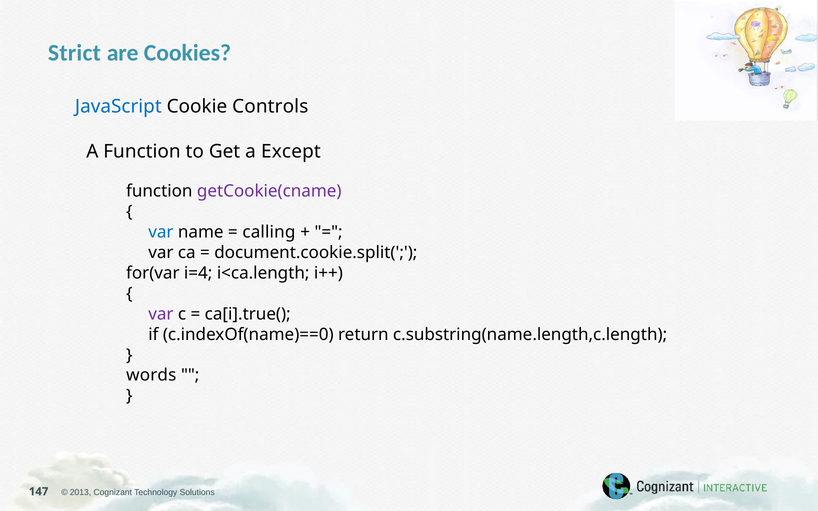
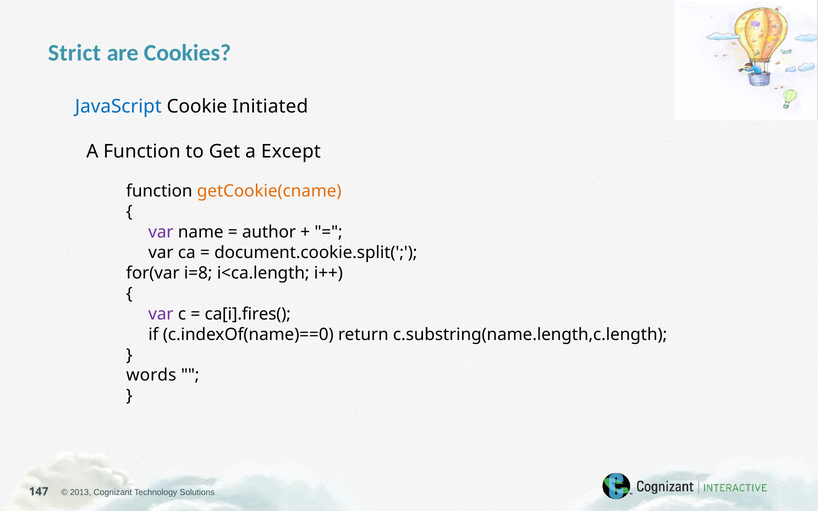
Controls: Controls -> Initiated
getCookie(cname colour: purple -> orange
var at (161, 232) colour: blue -> purple
calling: calling -> author
i=4: i=4 -> i=8
ca[i].true(: ca[i].true( -> ca[i].fires(
